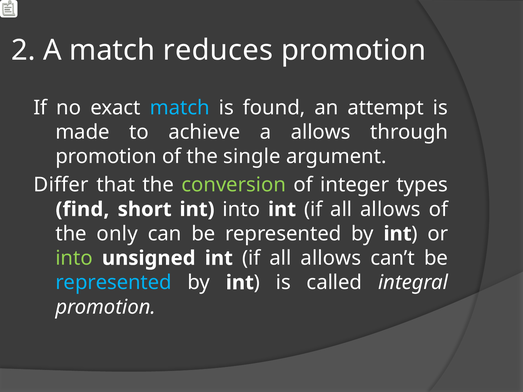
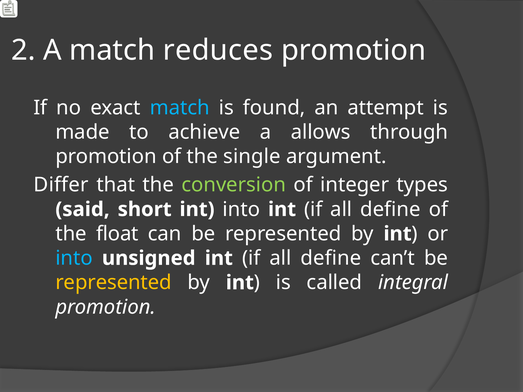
find: find -> said
allows at (390, 209): allows -> define
only: only -> float
into at (74, 258) colour: light green -> light blue
allows at (331, 258): allows -> define
represented at (114, 283) colour: light blue -> yellow
